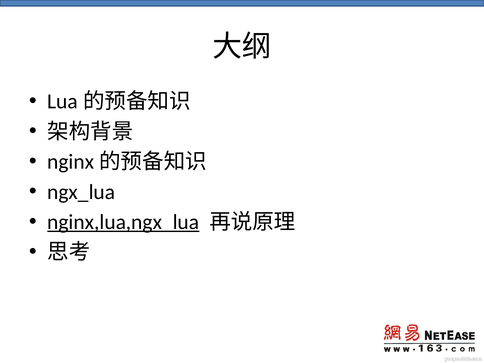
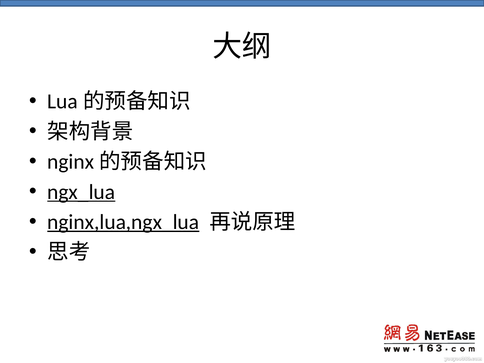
ngx_lua underline: none -> present
